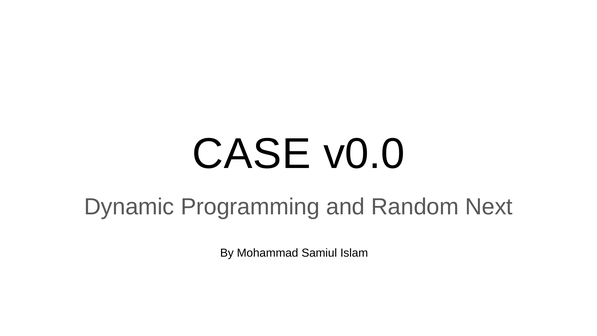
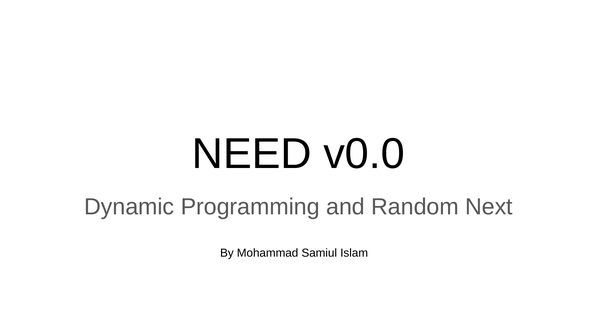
CASE: CASE -> NEED
